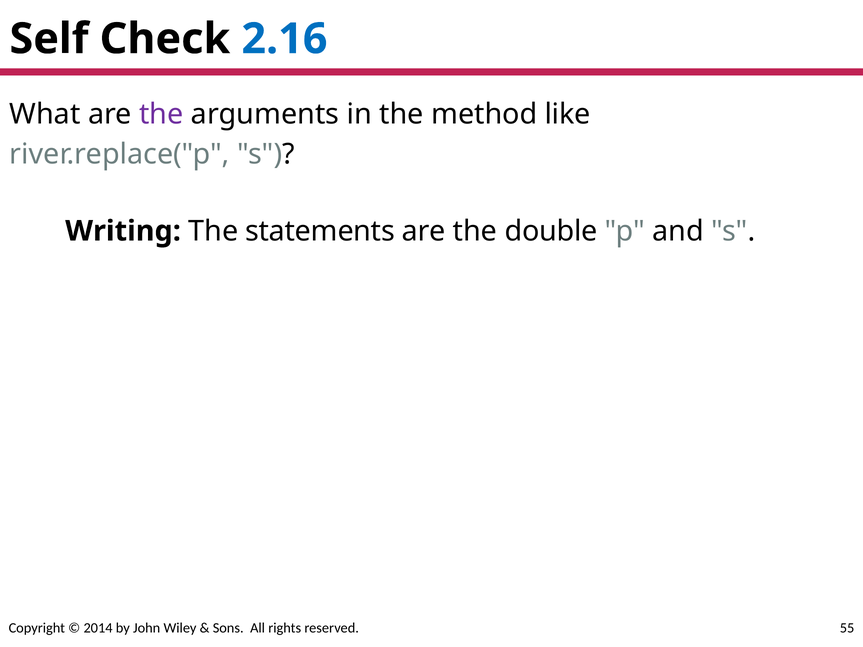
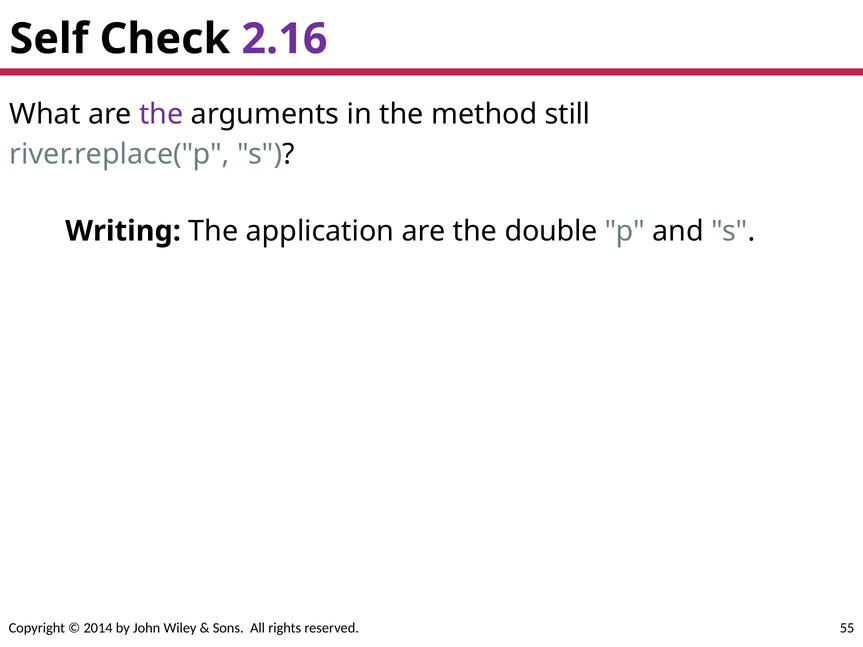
2.16 colour: blue -> purple
like: like -> still
statements: statements -> application
